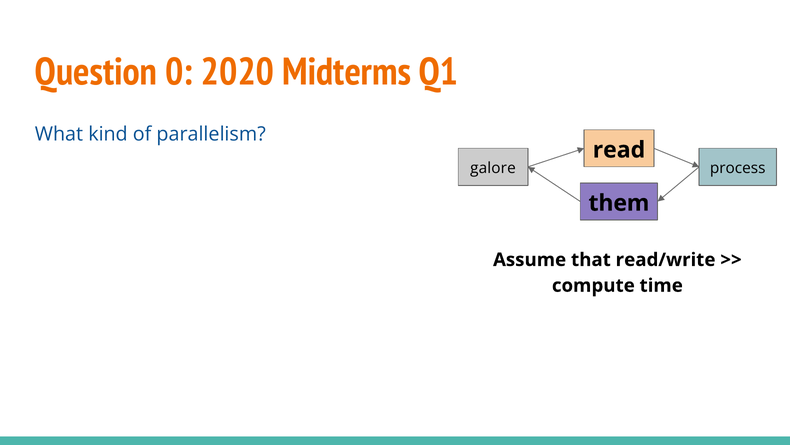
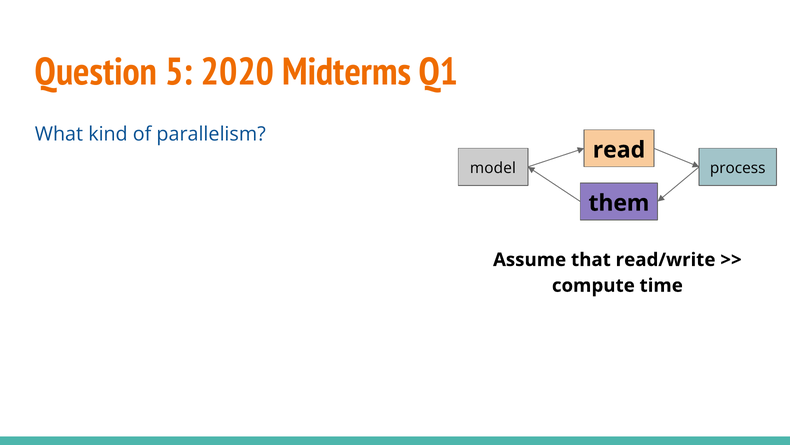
0: 0 -> 5
galore: galore -> model
